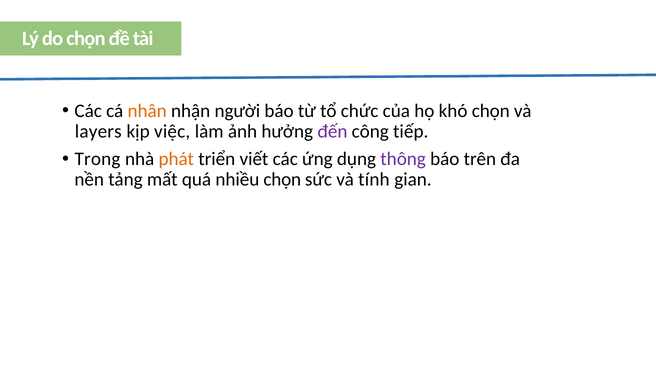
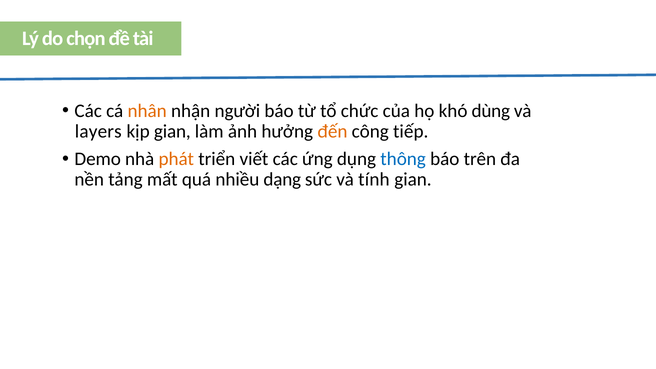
khó chọn: chọn -> dùng
kịp việc: việc -> gian
đến colour: purple -> orange
Trong: Trong -> Demo
thông colour: purple -> blue
nhiều chọn: chọn -> dạng
